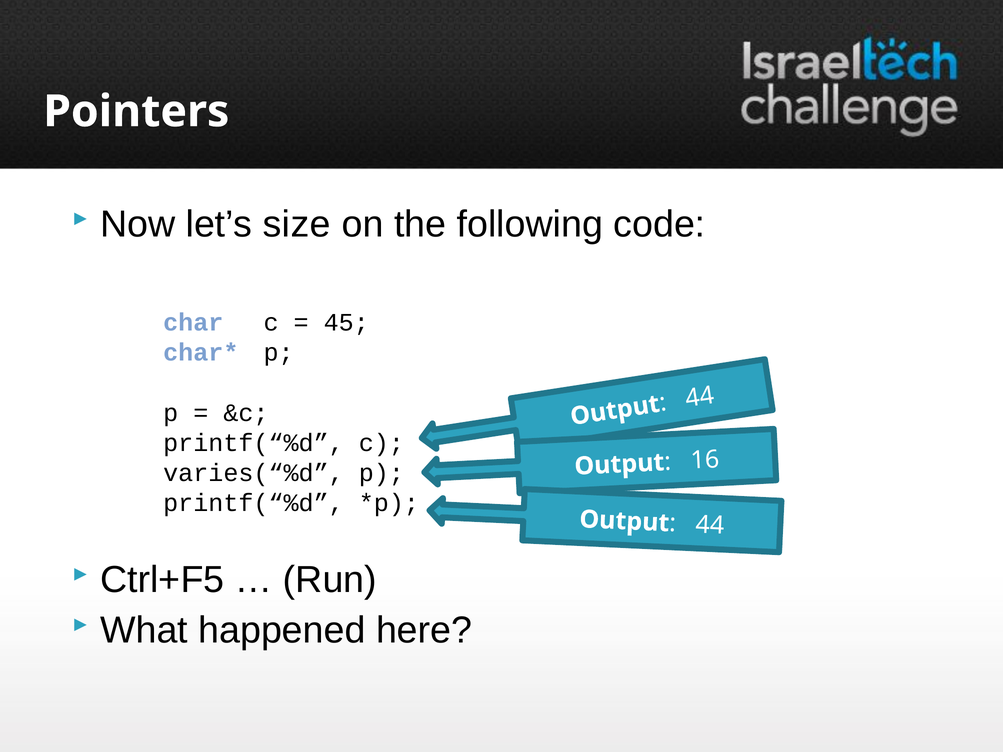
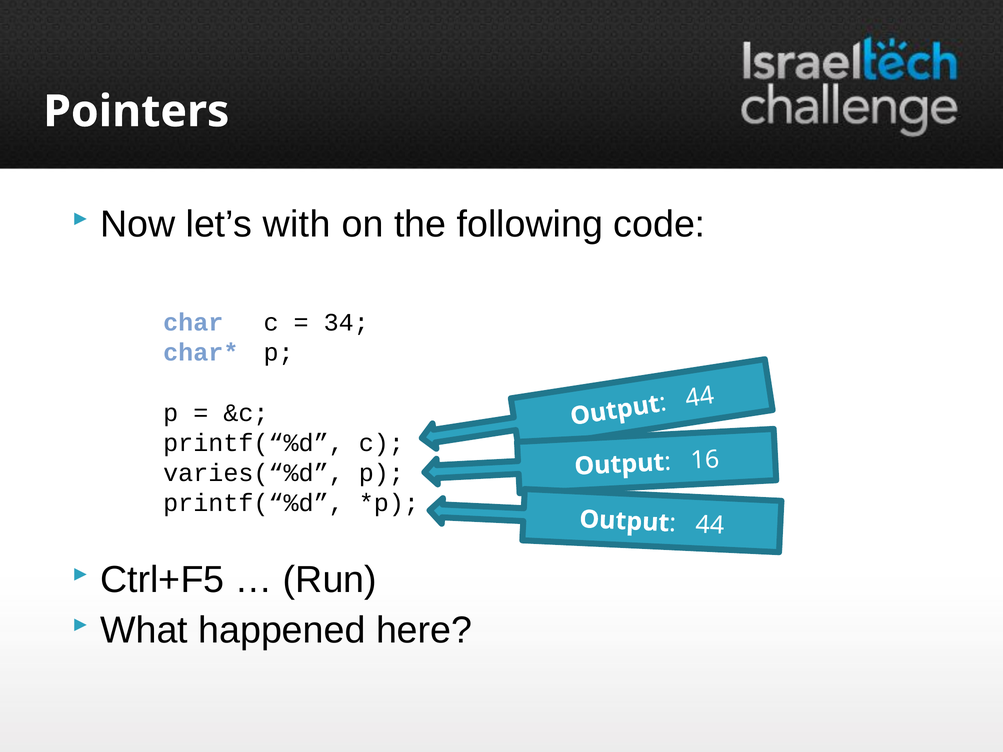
size: size -> with
45: 45 -> 34
